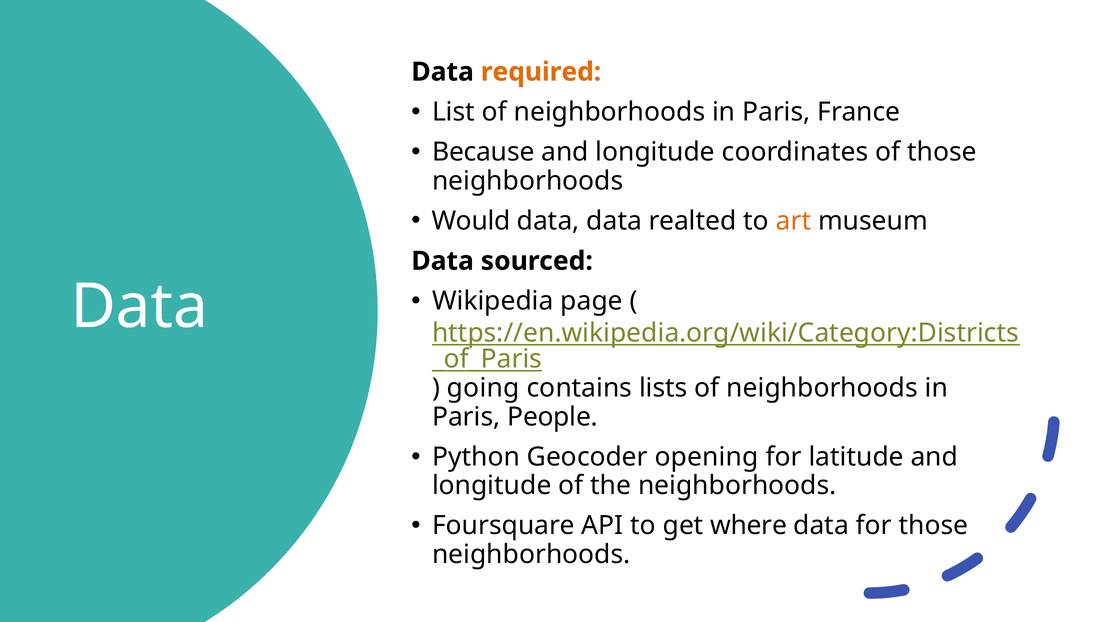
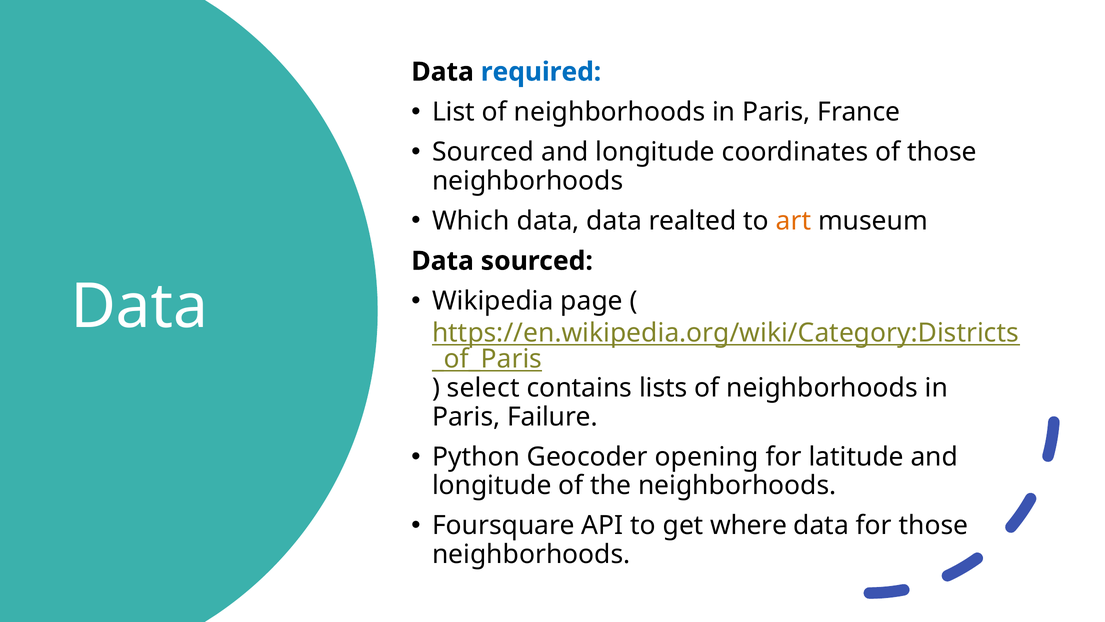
required colour: orange -> blue
Because at (483, 152): Because -> Sourced
Would: Would -> Which
going: going -> select
People: People -> Failure
